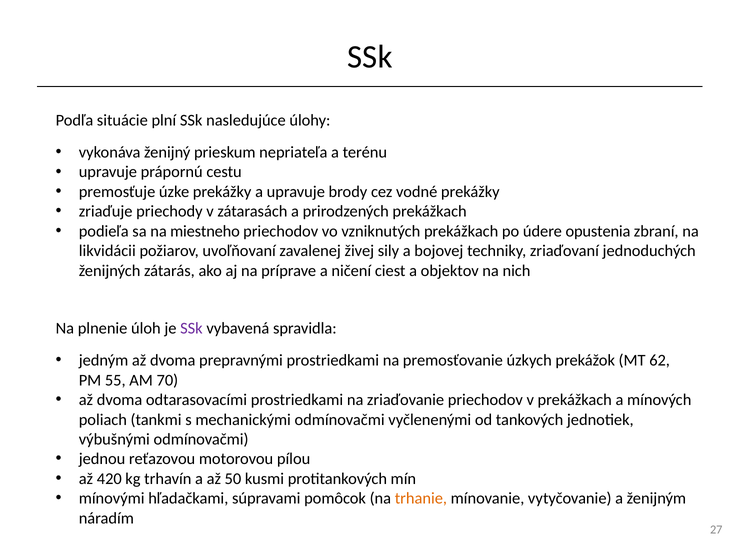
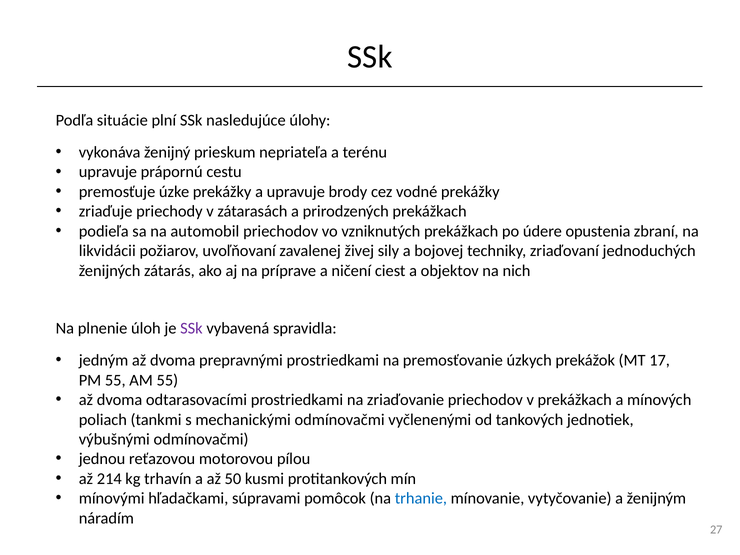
miestneho: miestneho -> automobil
62: 62 -> 17
AM 70: 70 -> 55
420: 420 -> 214
trhanie colour: orange -> blue
